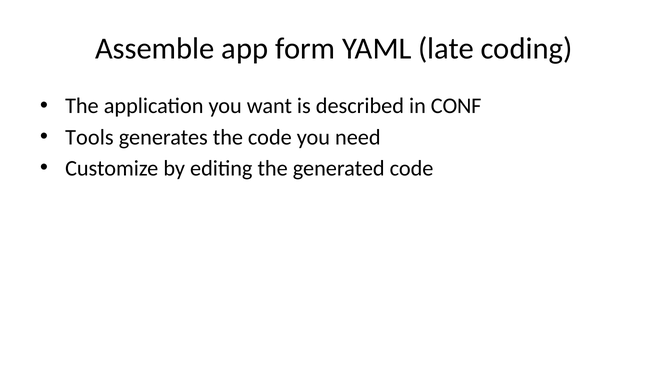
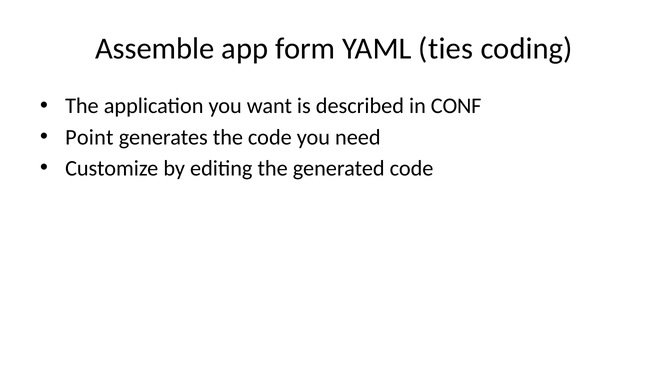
late: late -> ties
Tools: Tools -> Point
